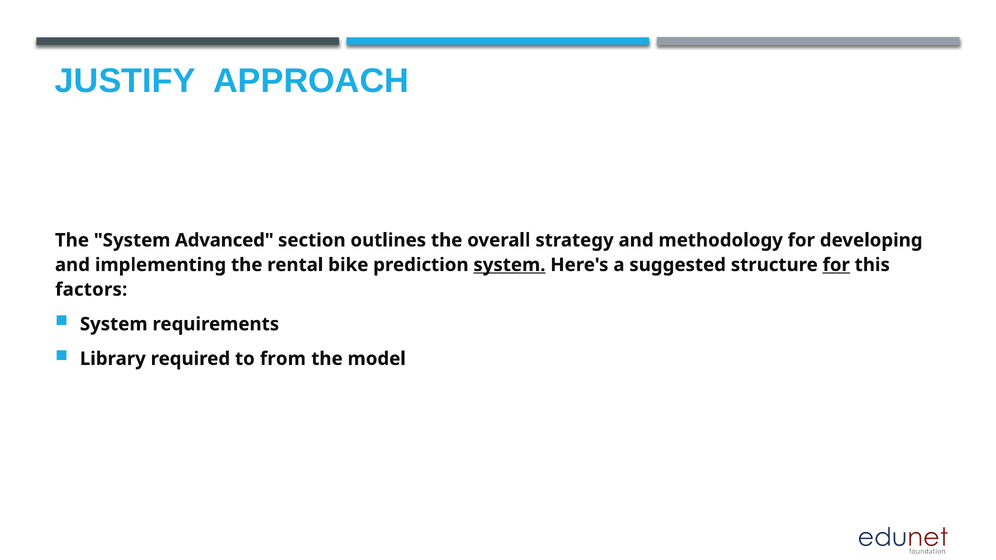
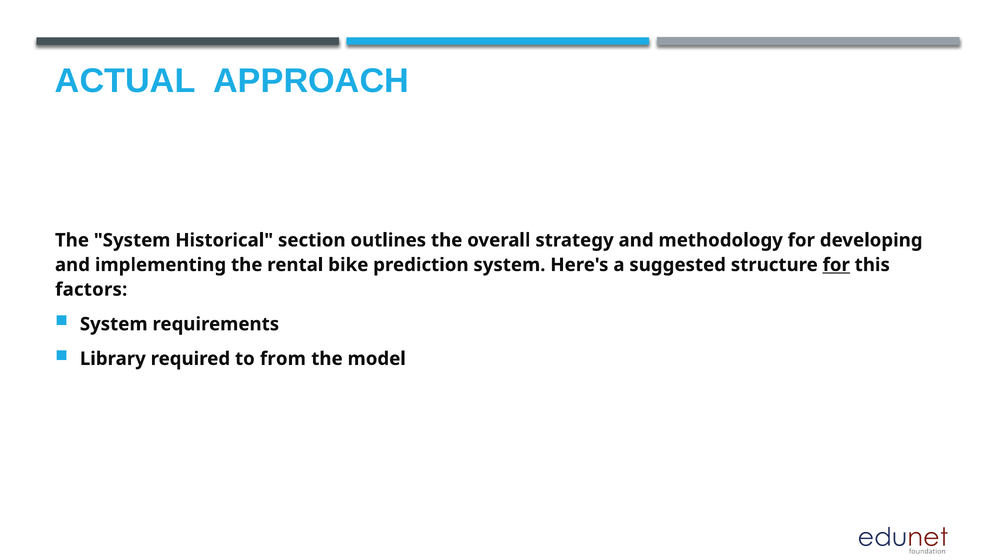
JUSTIFY: JUSTIFY -> ACTUAL
Advanced: Advanced -> Historical
system at (509, 265) underline: present -> none
